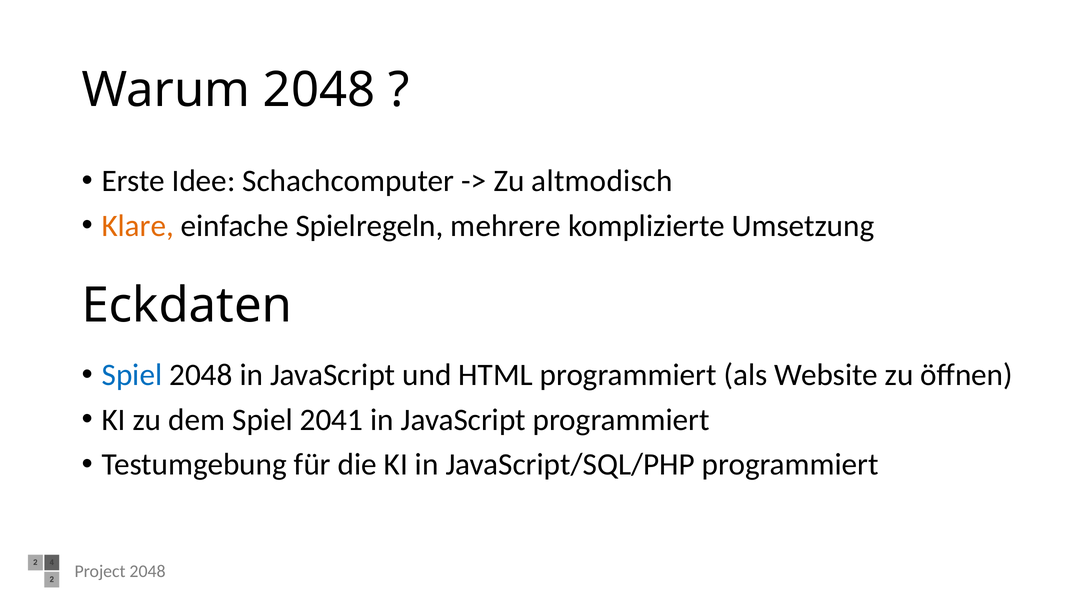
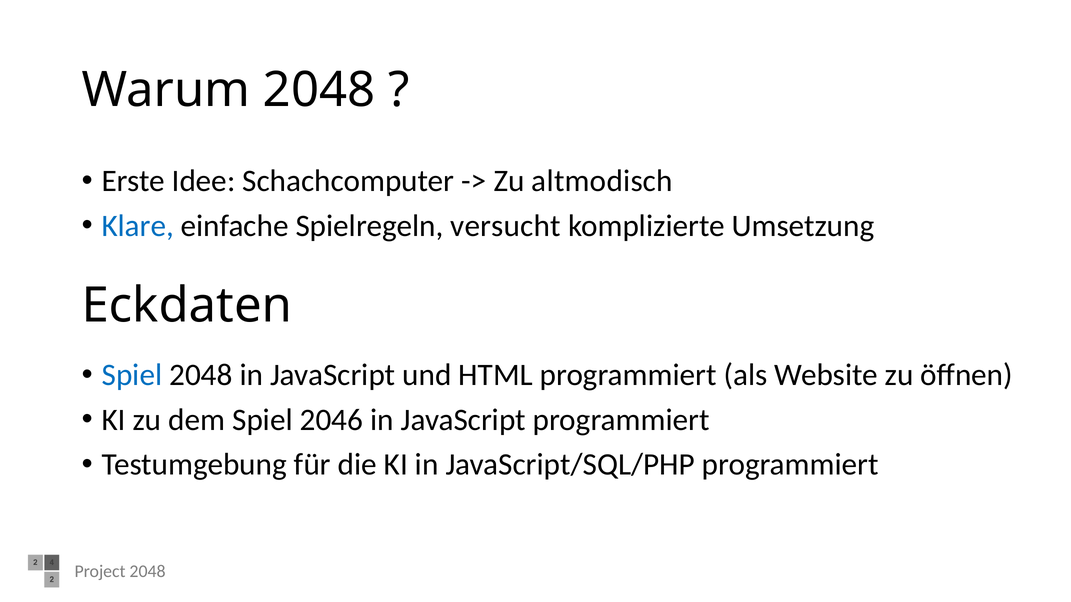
Klare colour: orange -> blue
mehrere: mehrere -> versucht
2041: 2041 -> 2046
